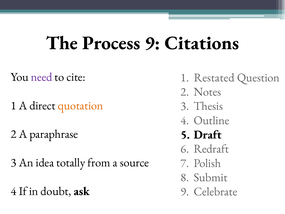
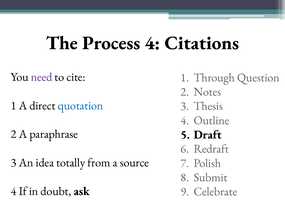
Process 9: 9 -> 4
Restated: Restated -> Through
quotation colour: orange -> blue
